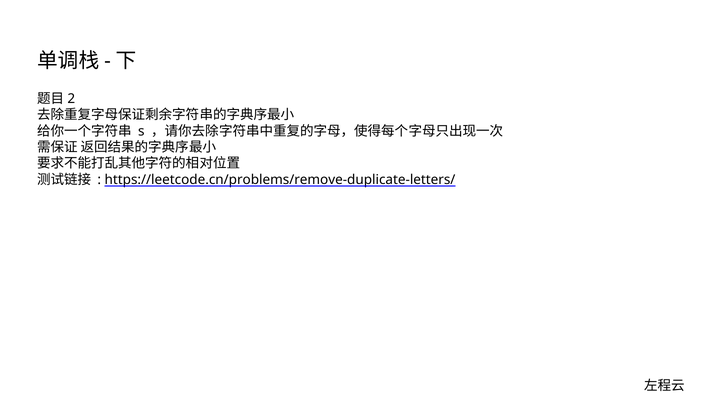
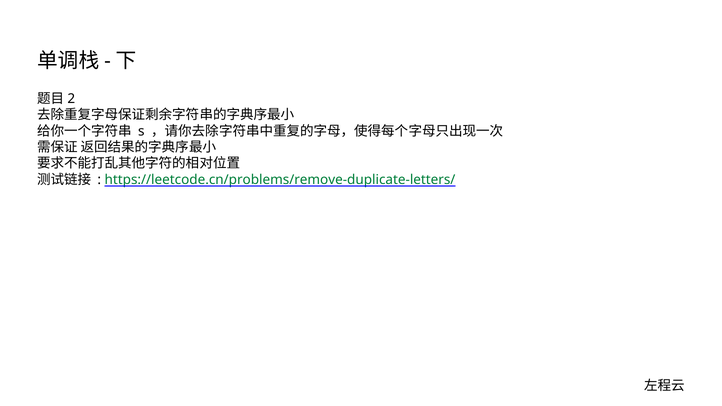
https://leetcode.cn/problems/remove-duplicate-letters/ colour: black -> green
